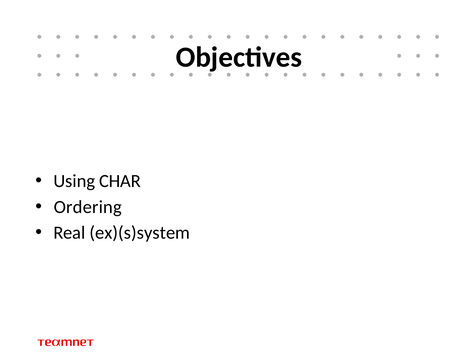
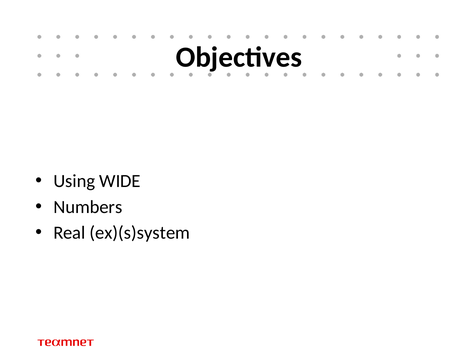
CHAR: CHAR -> WIDE
Ordering: Ordering -> Numbers
